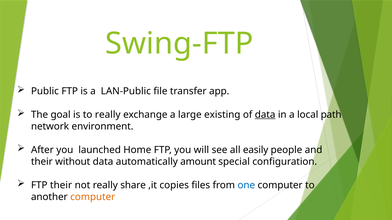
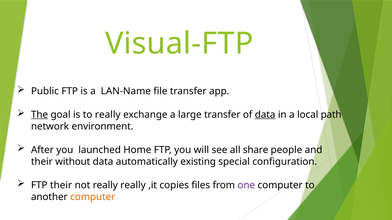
Swing-FTP: Swing-FTP -> Visual-FTP
LAN-Public: LAN-Public -> LAN-Name
The underline: none -> present
large existing: existing -> transfer
easily: easily -> share
amount: amount -> existing
really share: share -> really
one colour: blue -> purple
